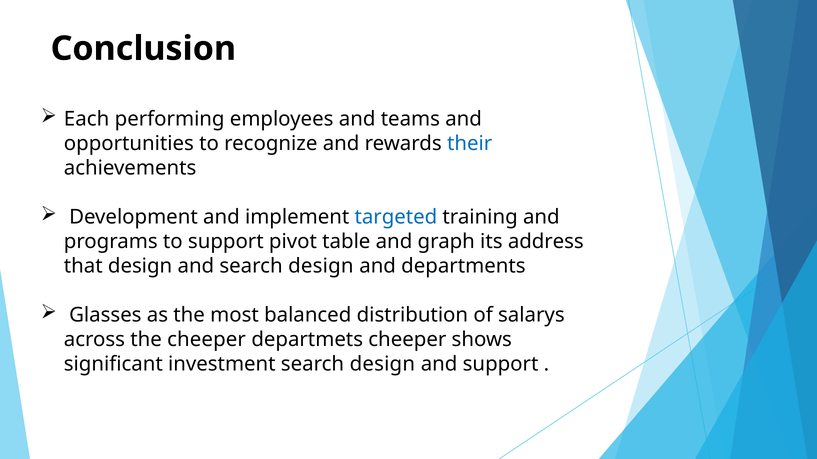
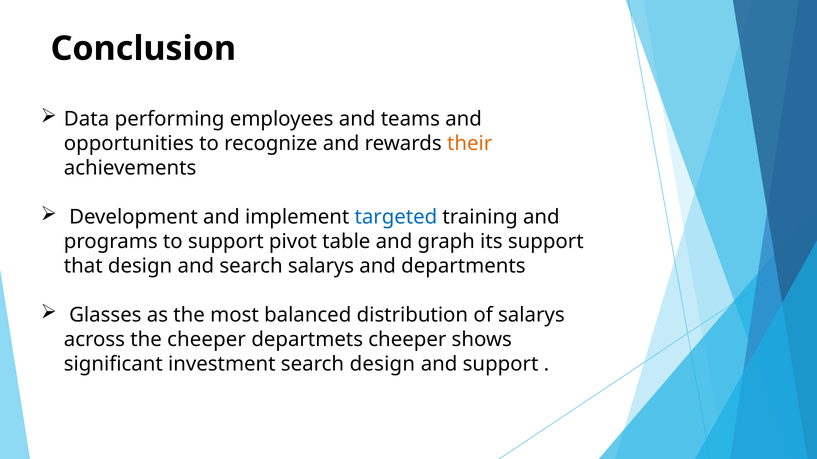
Each: Each -> Data
their colour: blue -> orange
its address: address -> support
and search design: design -> salarys
